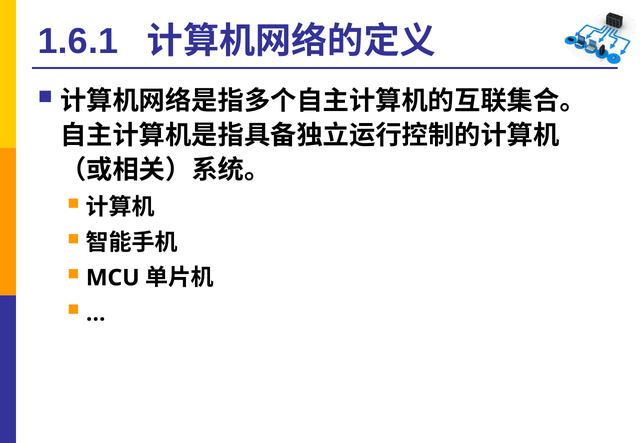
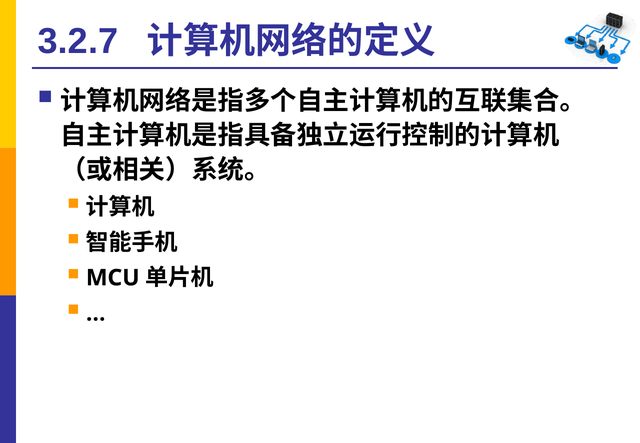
1.6.1: 1.6.1 -> 3.2.7
